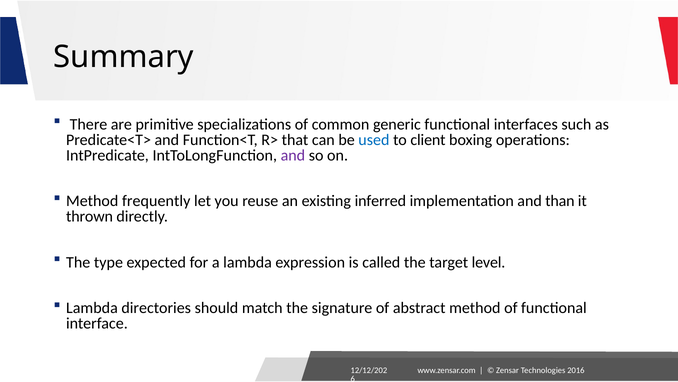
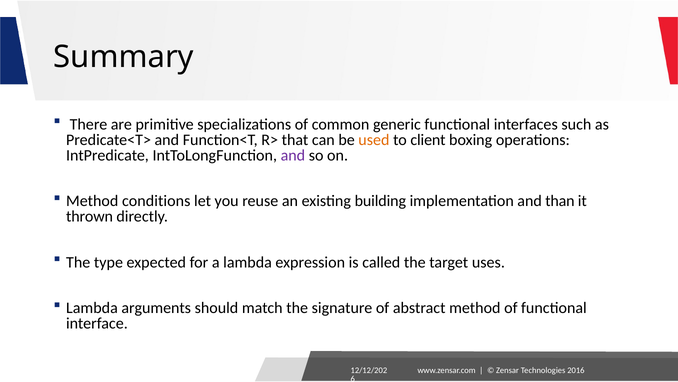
used colour: blue -> orange
frequently: frequently -> conditions
inferred: inferred -> building
level: level -> uses
directories: directories -> arguments
